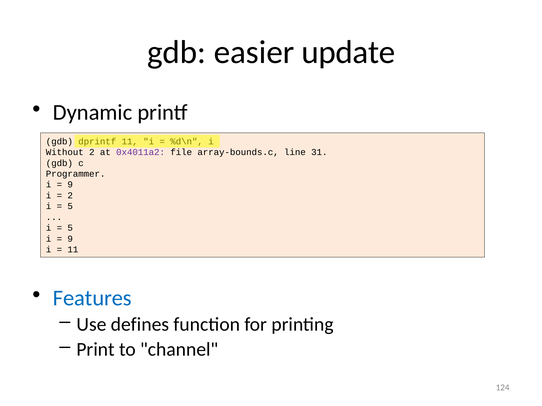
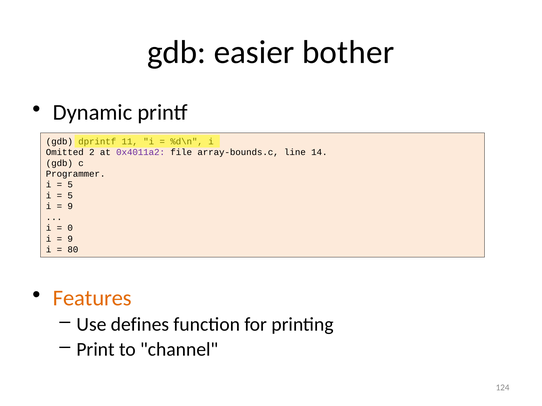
update: update -> bother
Without: Without -> Omitted
31: 31 -> 14
9 at (70, 185): 9 -> 5
2 at (70, 196): 2 -> 5
5 at (70, 207): 5 -> 9
5 at (70, 228): 5 -> 0
11 at (73, 250): 11 -> 80
Features colour: blue -> orange
